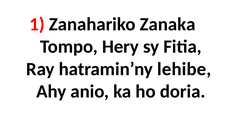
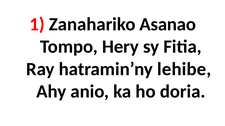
Zanaka: Zanaka -> Asanao
